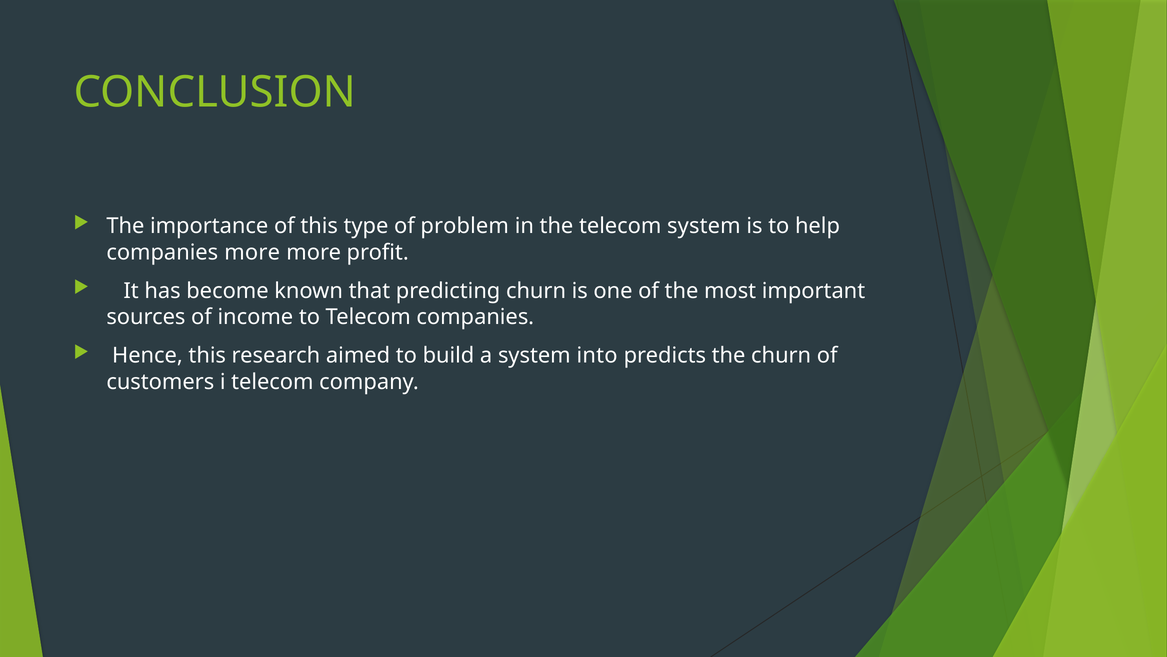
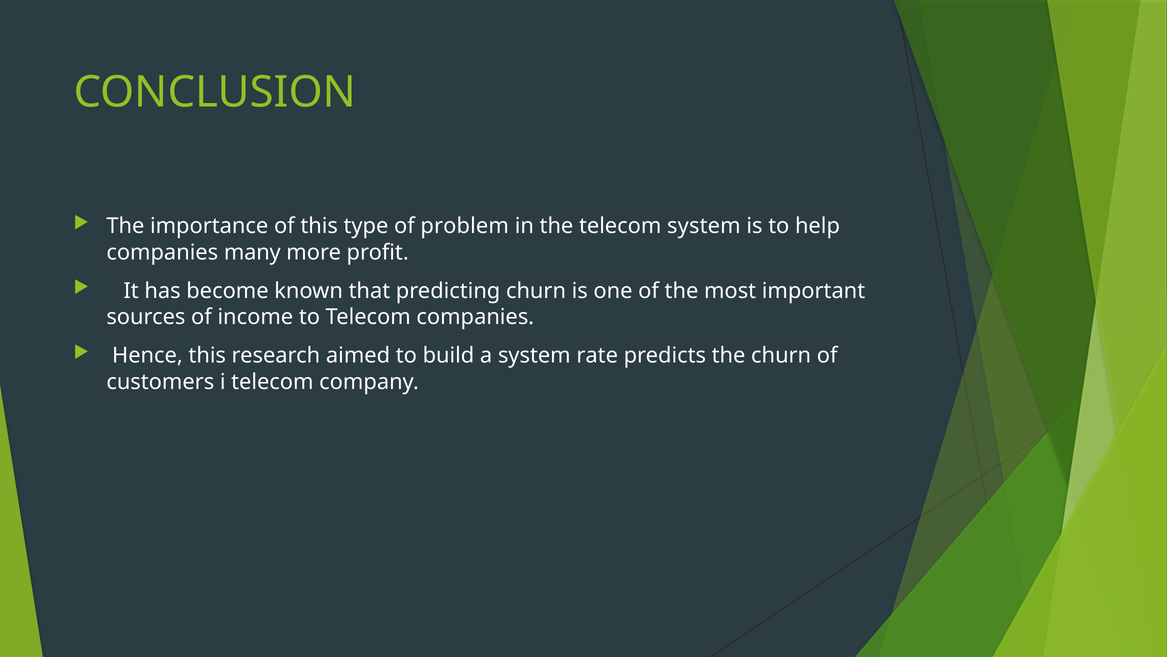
companies more: more -> many
into: into -> rate
